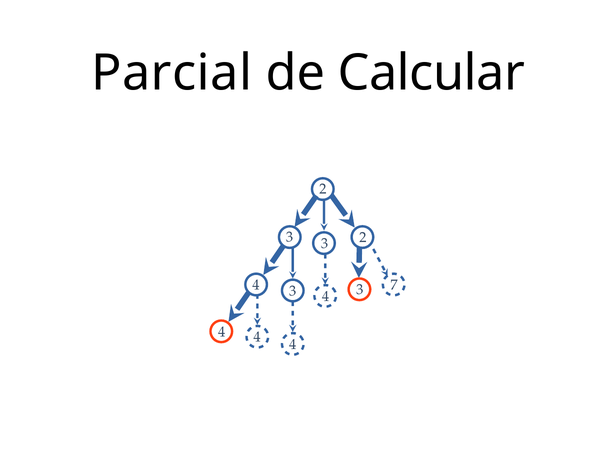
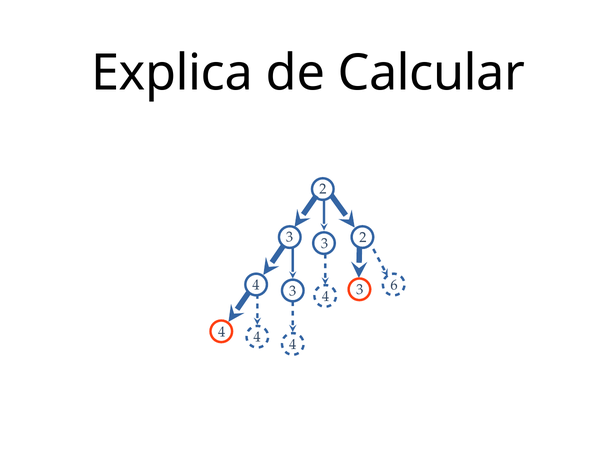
Parcial: Parcial -> Explica
7: 7 -> 6
